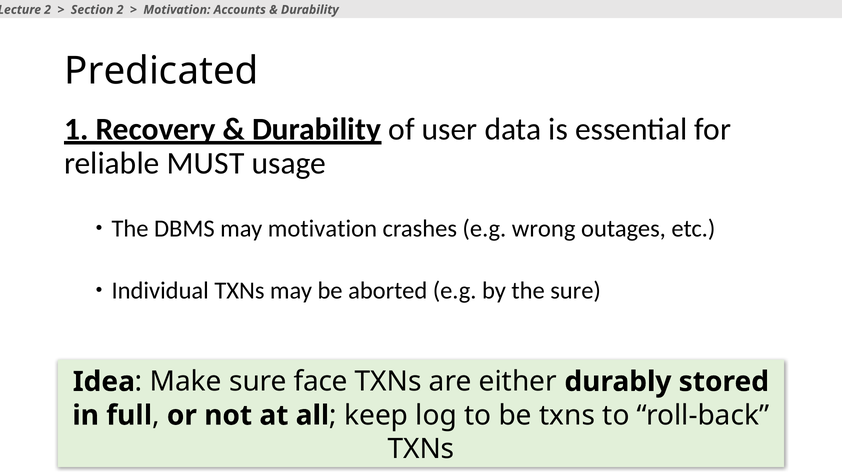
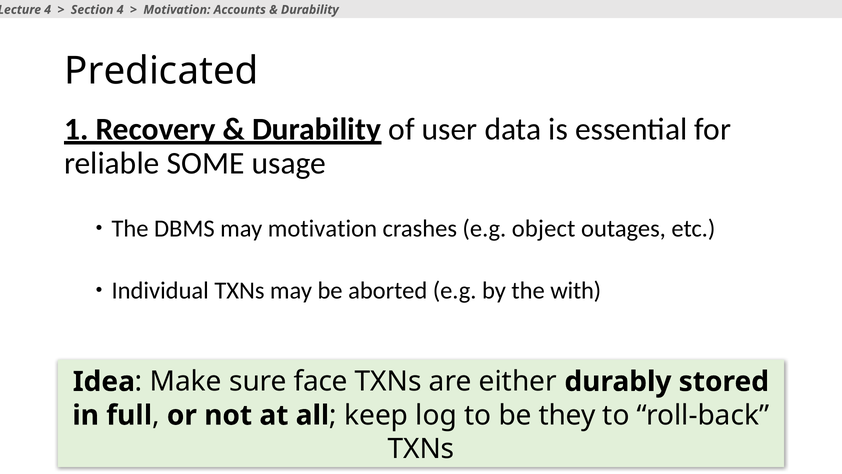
2 at (48, 10): 2 -> 4
Section 2: 2 -> 4
MUST: MUST -> SOME
wrong: wrong -> object
the sure: sure -> with
be txns: txns -> they
